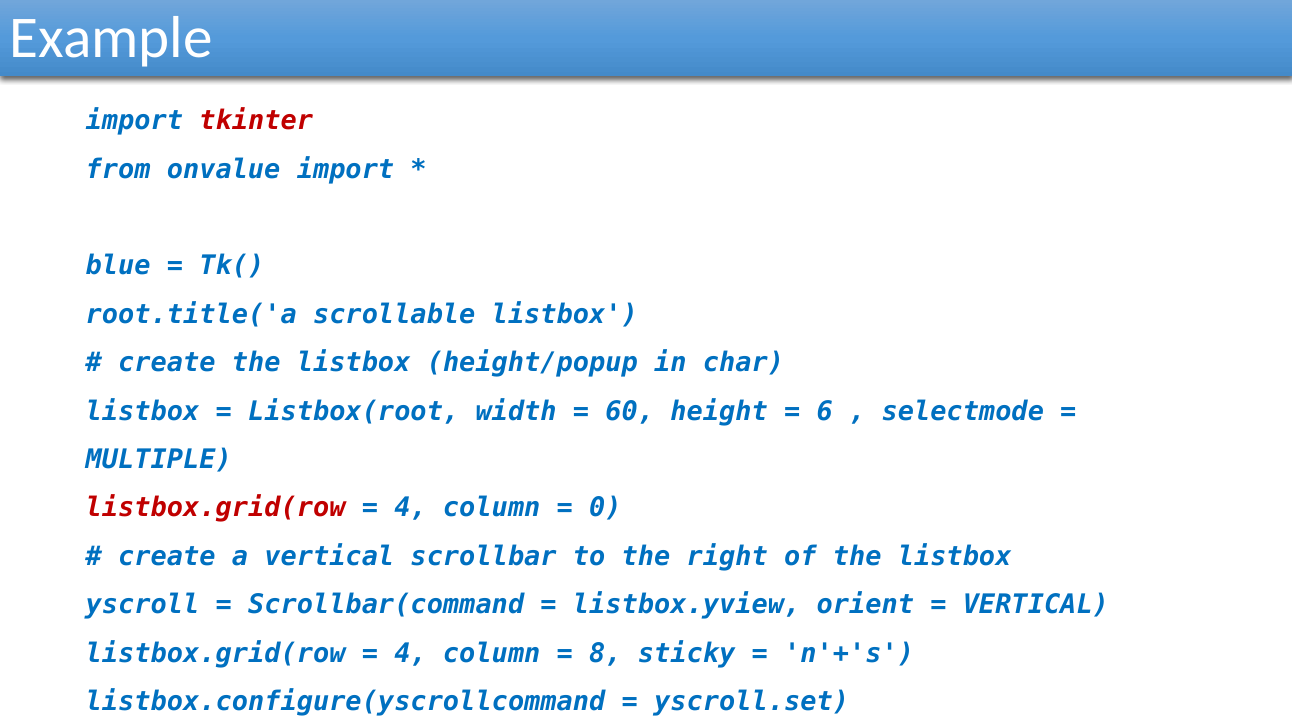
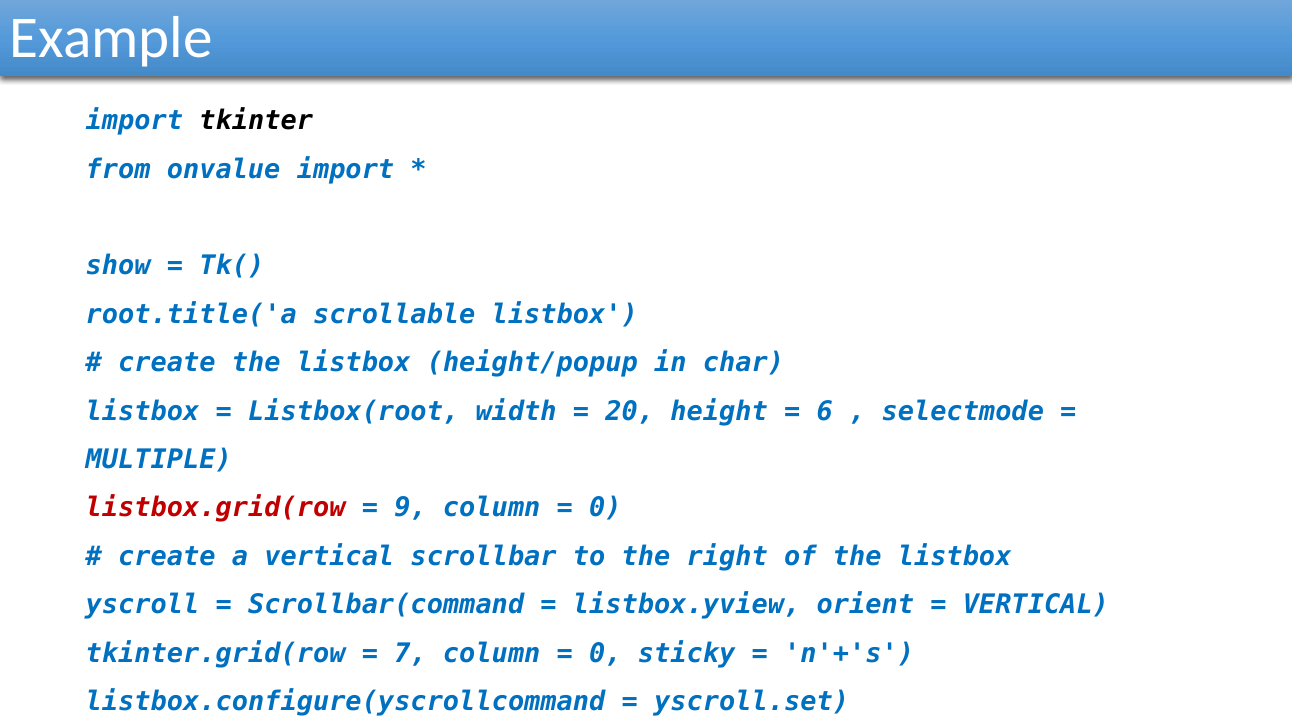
tkinter colour: red -> black
blue: blue -> show
60: 60 -> 20
4 at (410, 508): 4 -> 9
listbox.grid(row at (216, 654): listbox.grid(row -> tkinter.grid(row
4 at (410, 654): 4 -> 7
8 at (605, 654): 8 -> 0
